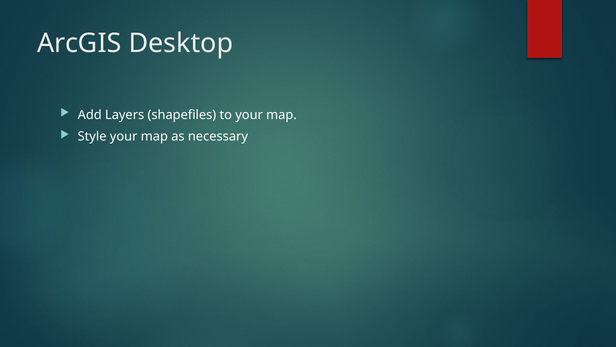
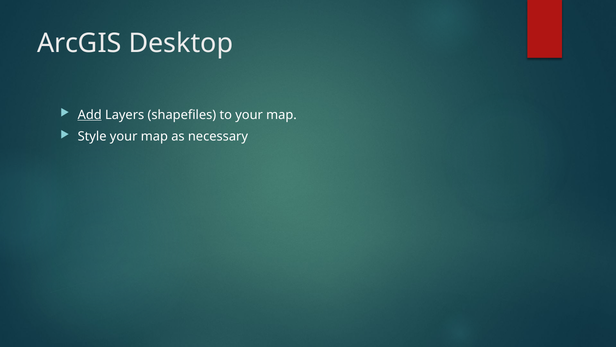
Add underline: none -> present
